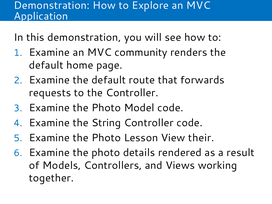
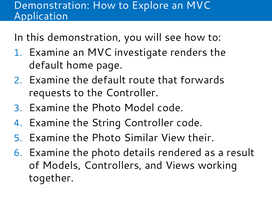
community: community -> investigate
Lesson: Lesson -> Similar
